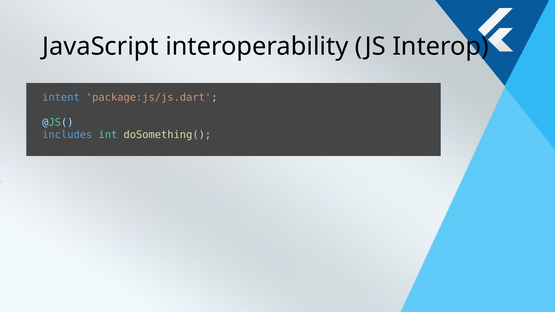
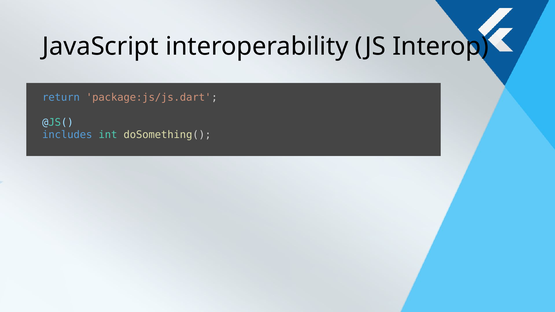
intent: intent -> return
